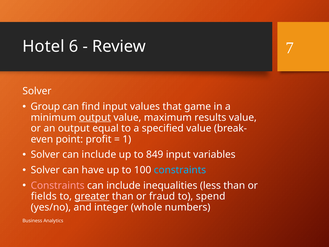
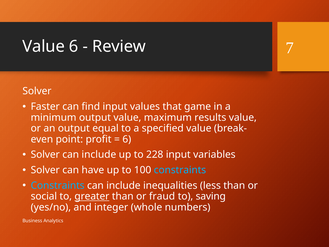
Hotel at (43, 46): Hotel -> Value
Group: Group -> Faster
output at (95, 117) underline: present -> none
1 at (127, 139): 1 -> 6
849: 849 -> 228
Constraints at (58, 185) colour: pink -> light blue
fields: fields -> social
spend: spend -> saving
